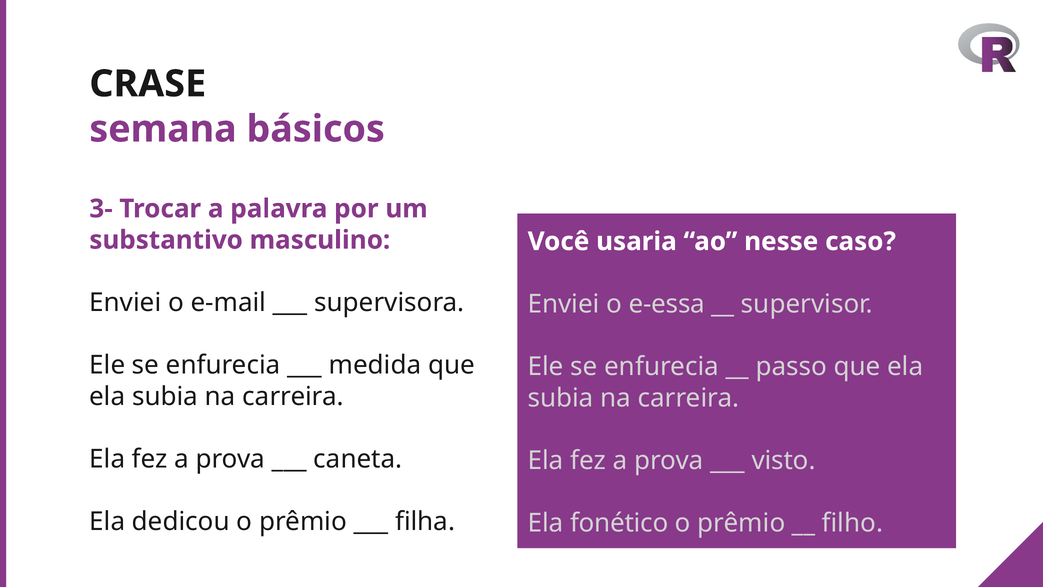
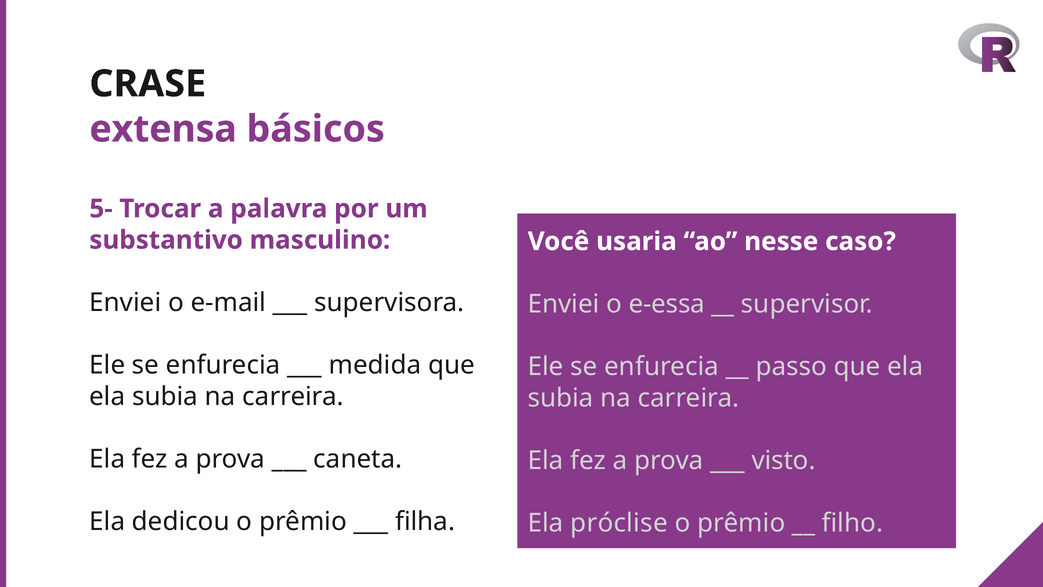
semana: semana -> extensa
3-: 3- -> 5-
fonético: fonético -> próclise
